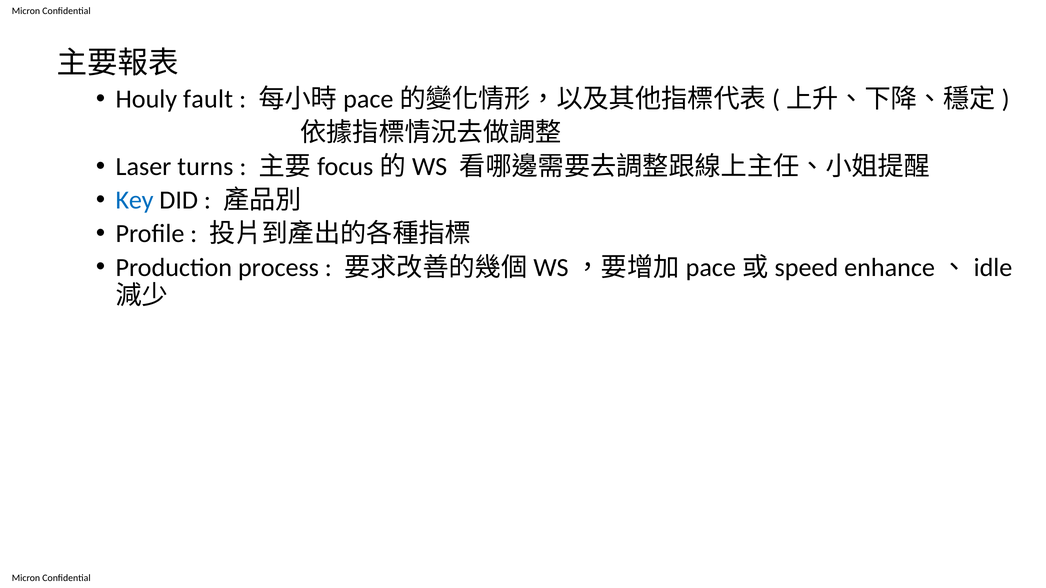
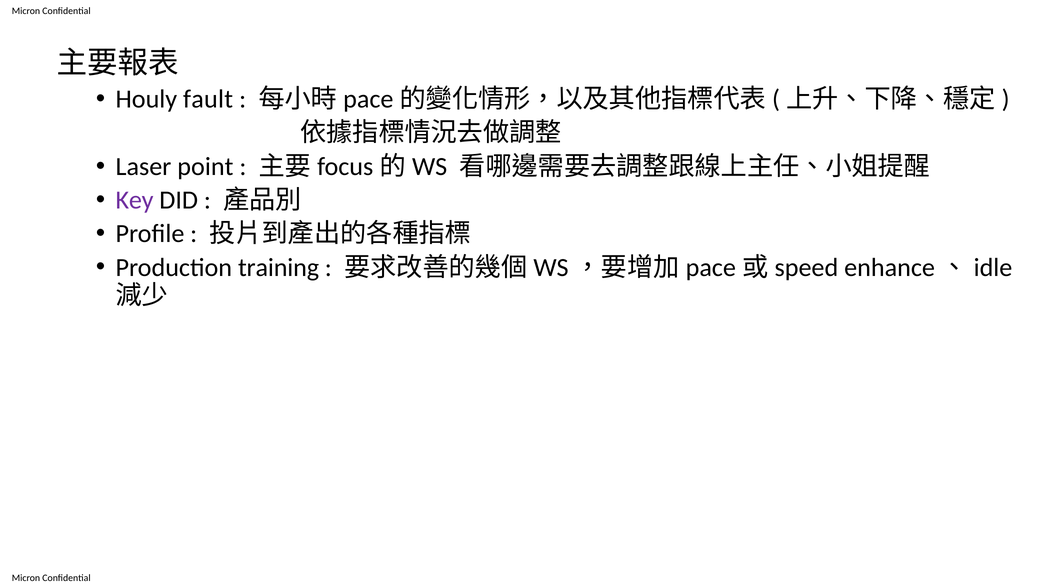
turns: turns -> point
Key colour: blue -> purple
process: process -> training
